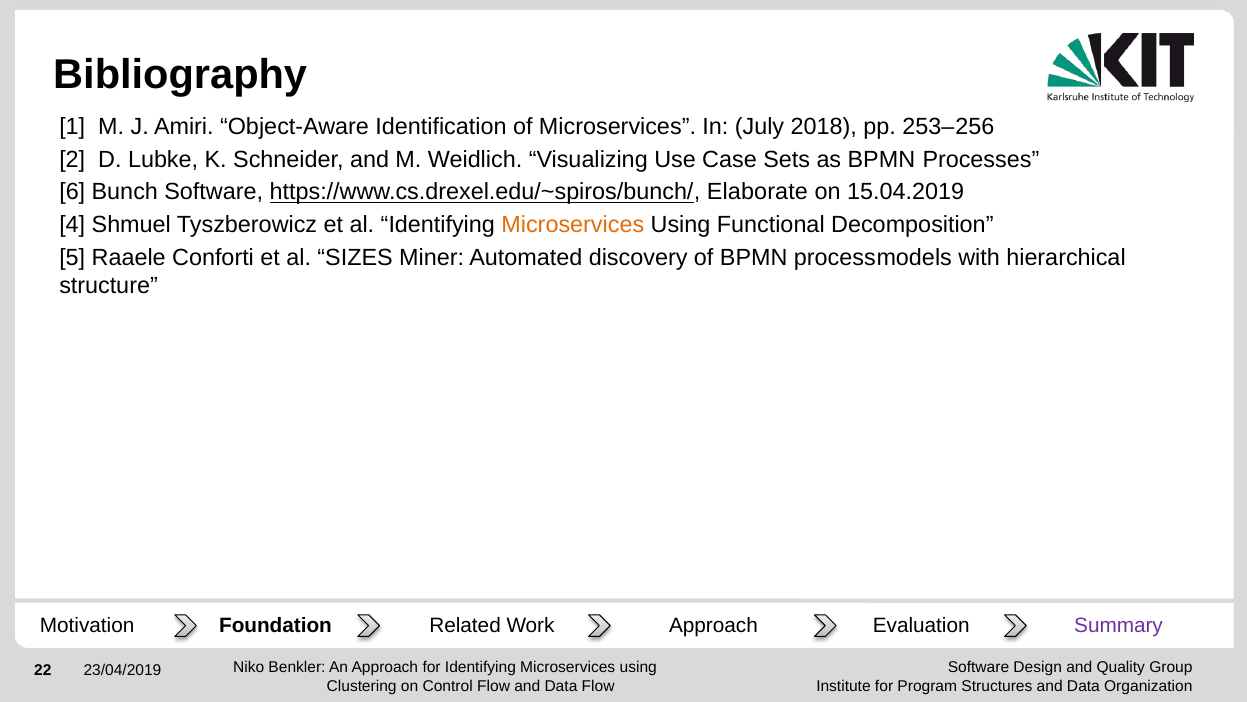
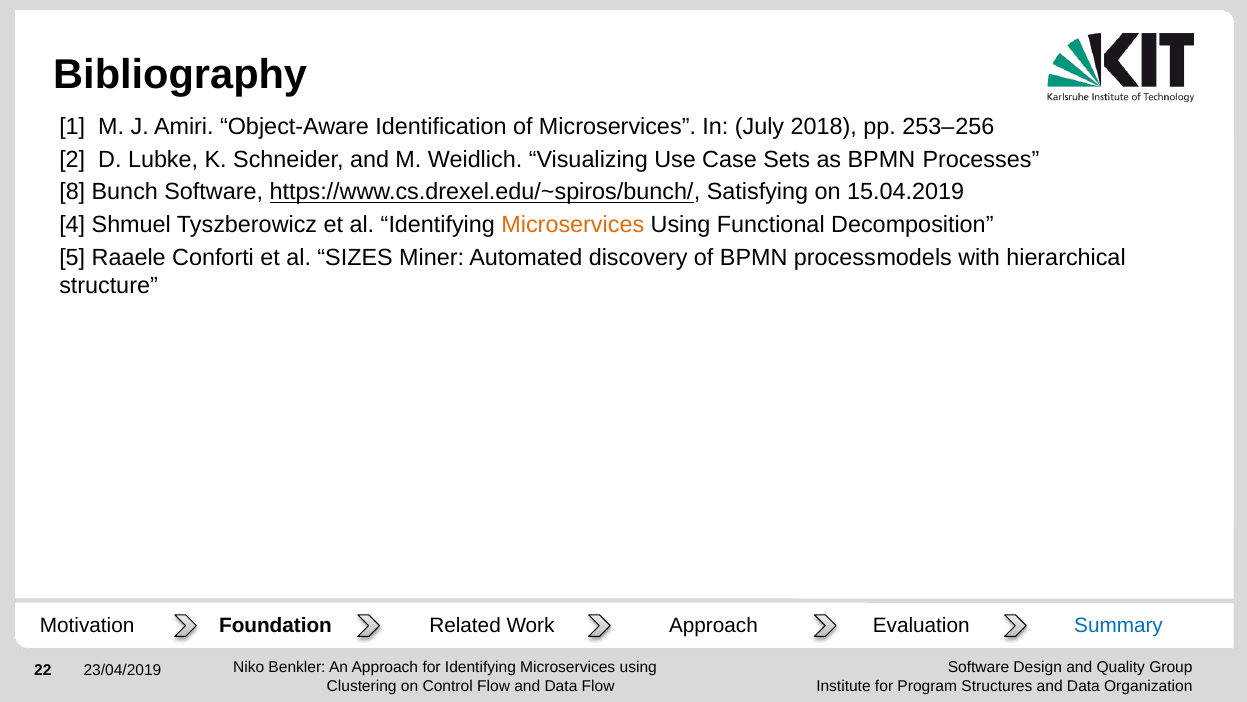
6: 6 -> 8
Elaborate: Elaborate -> Satisfying
Summary colour: purple -> blue
